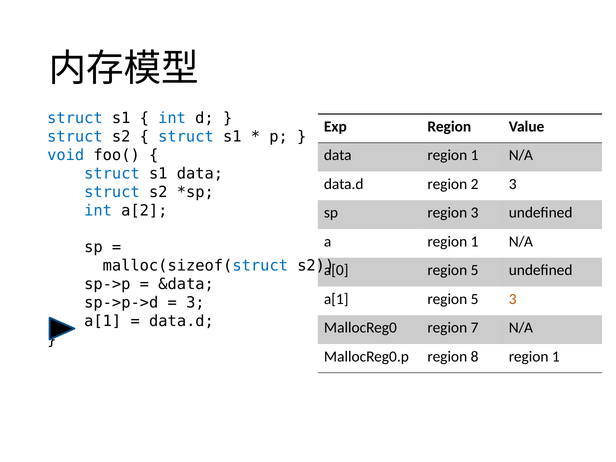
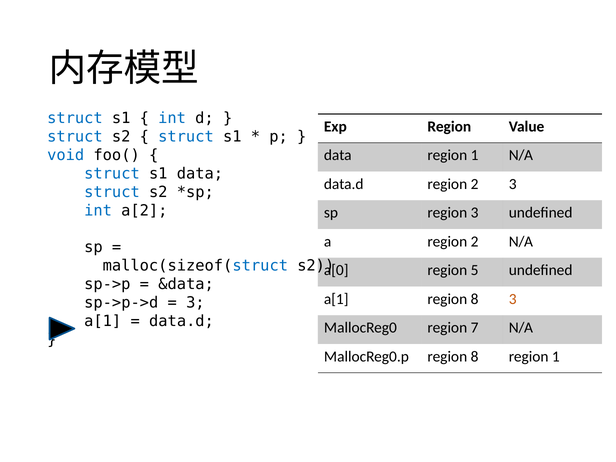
a region 1: 1 -> 2
a[1 region 5: 5 -> 8
